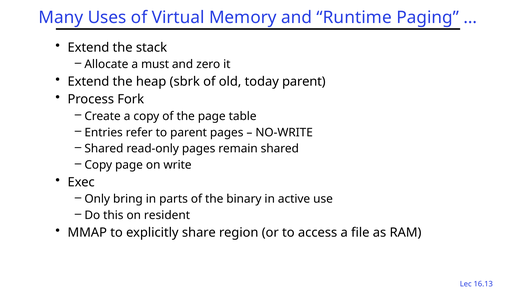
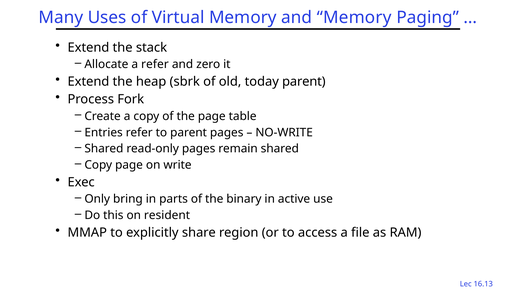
and Runtime: Runtime -> Memory
a must: must -> refer
